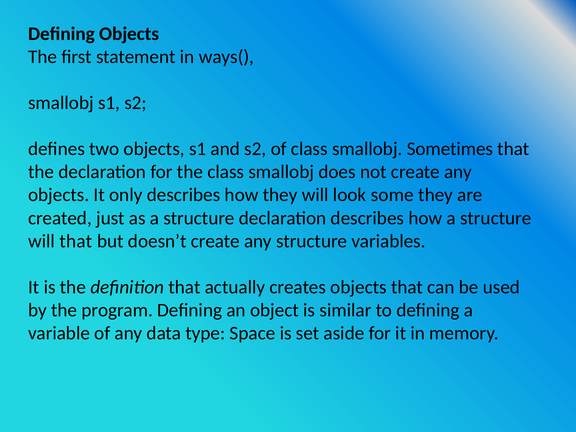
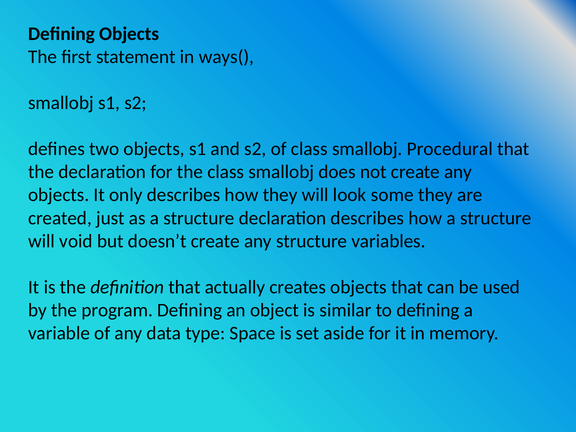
Sometimes: Sometimes -> Procedural
will that: that -> void
